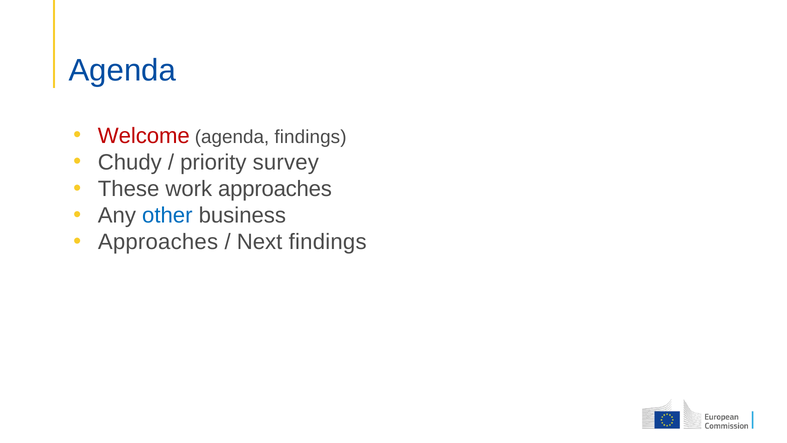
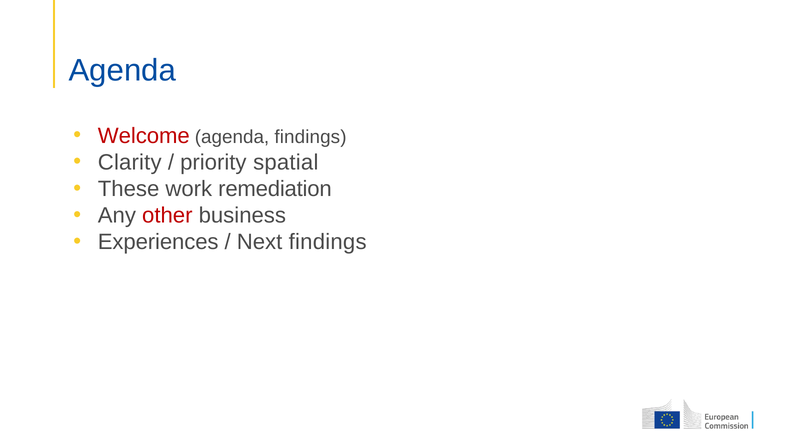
Chudy: Chudy -> Clarity
survey: survey -> spatial
work approaches: approaches -> remediation
other colour: blue -> red
Approaches at (158, 242): Approaches -> Experiences
